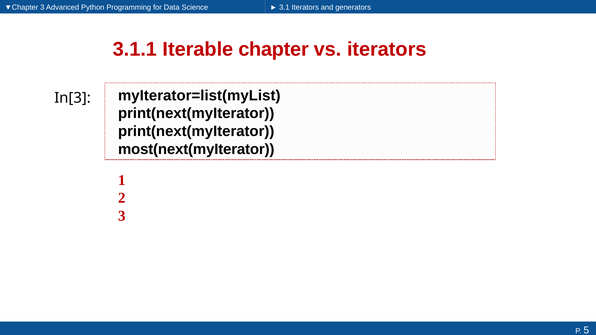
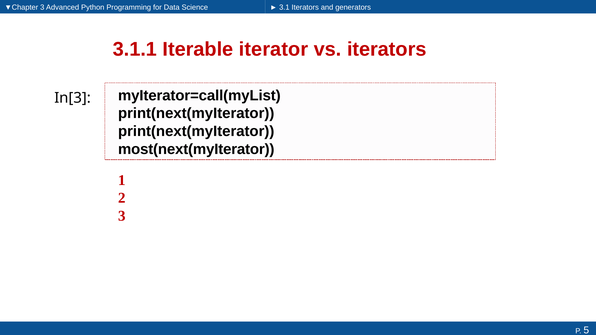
chapter: chapter -> iterator
myIterator=list(myList: myIterator=list(myList -> myIterator=call(myList
